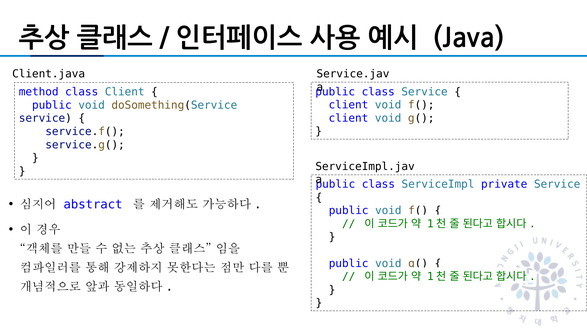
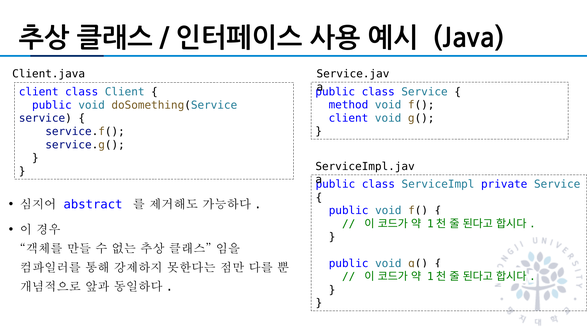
method at (39, 92): method -> client
client at (348, 105): client -> method
